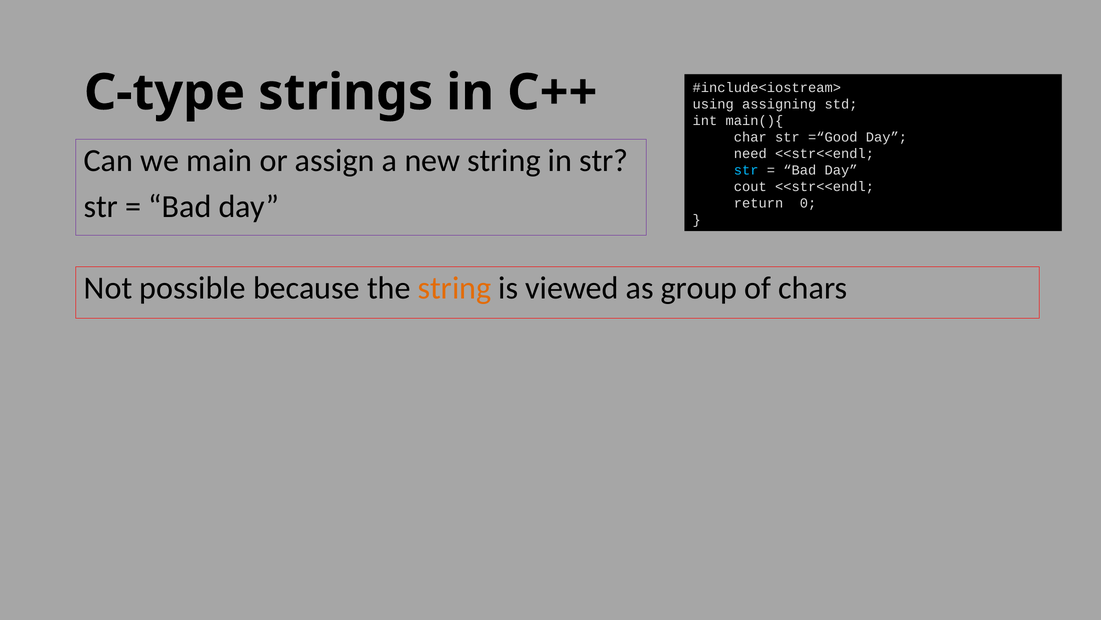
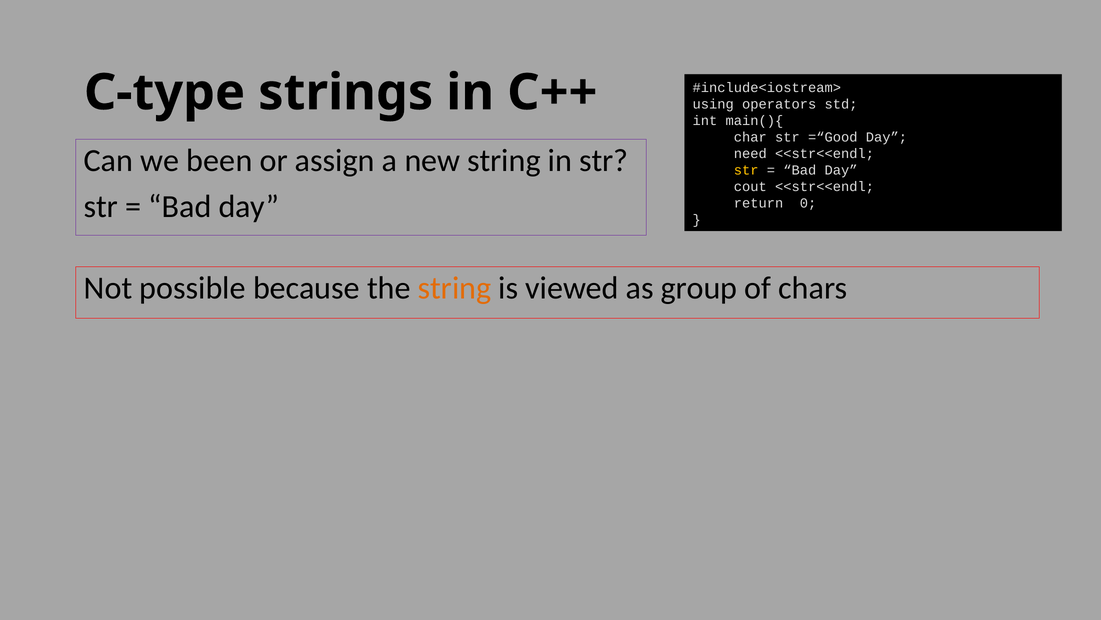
assigning: assigning -> operators
main: main -> been
str at (746, 170) colour: light blue -> yellow
